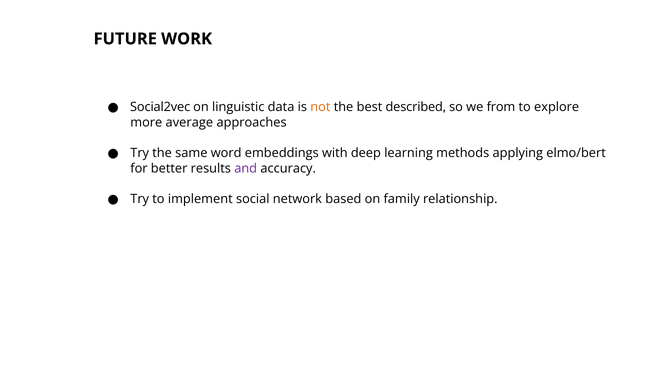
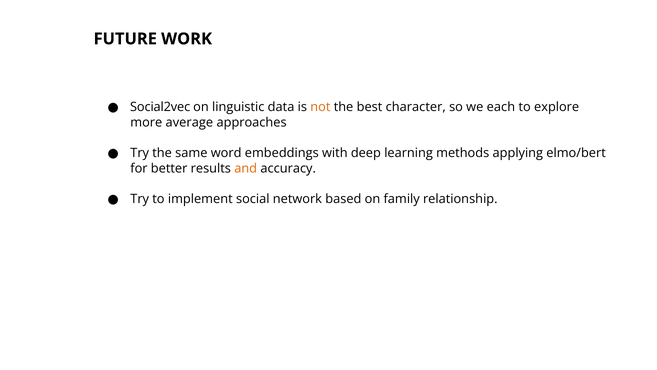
described: described -> character
from: from -> each
and colour: purple -> orange
